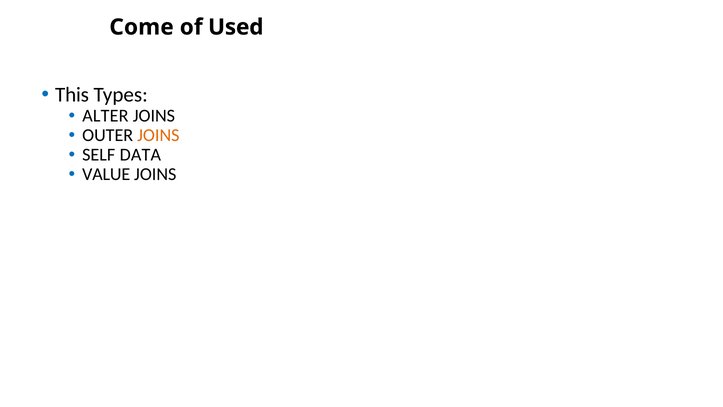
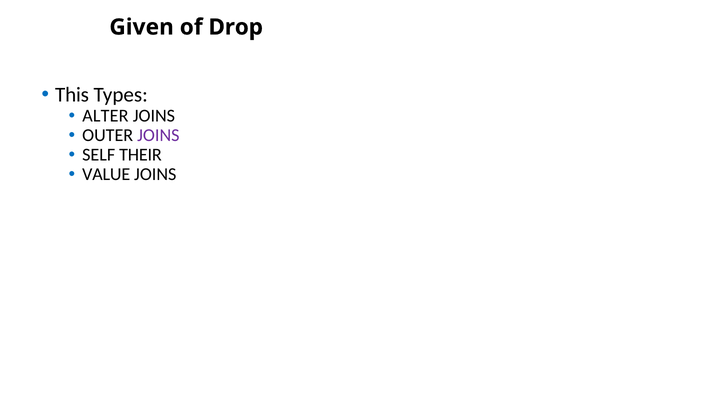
Come: Come -> Given
Used: Used -> Drop
JOINS at (158, 135) colour: orange -> purple
DATA: DATA -> THEIR
